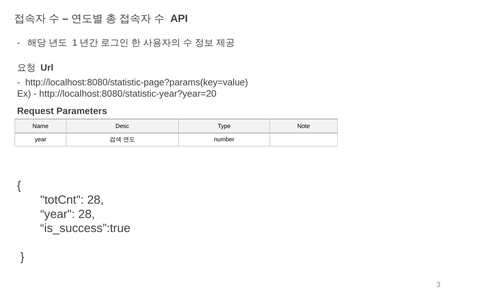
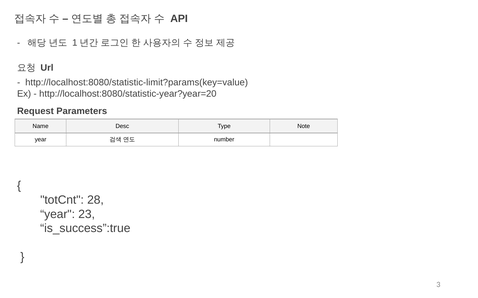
http://localhost:8080/statistic-page?params(key=value: http://localhost:8080/statistic-page?params(key=value -> http://localhost:8080/statistic-limit?params(key=value
year 28: 28 -> 23
